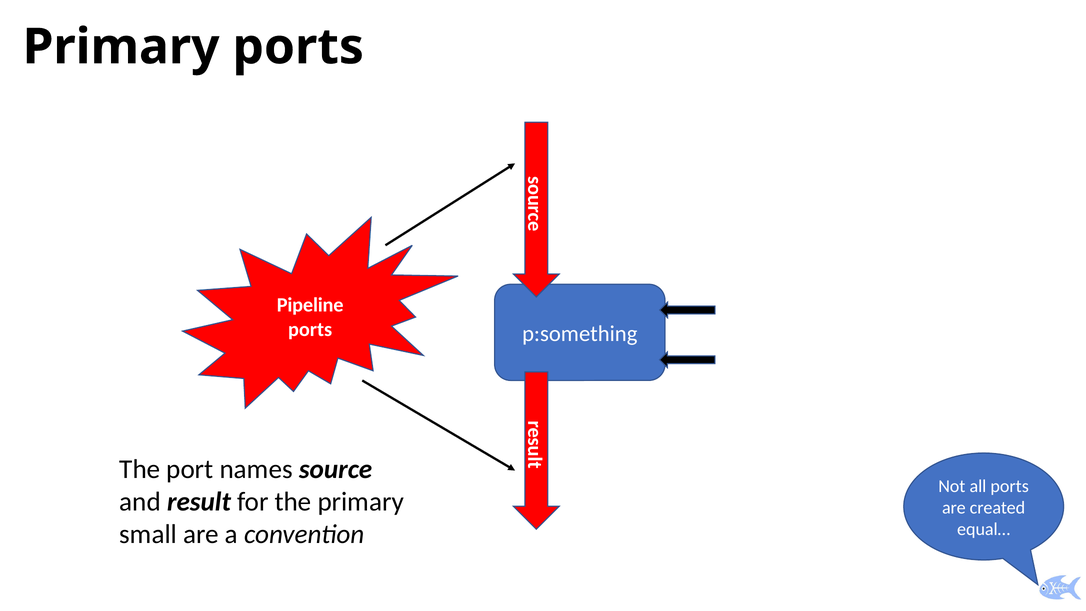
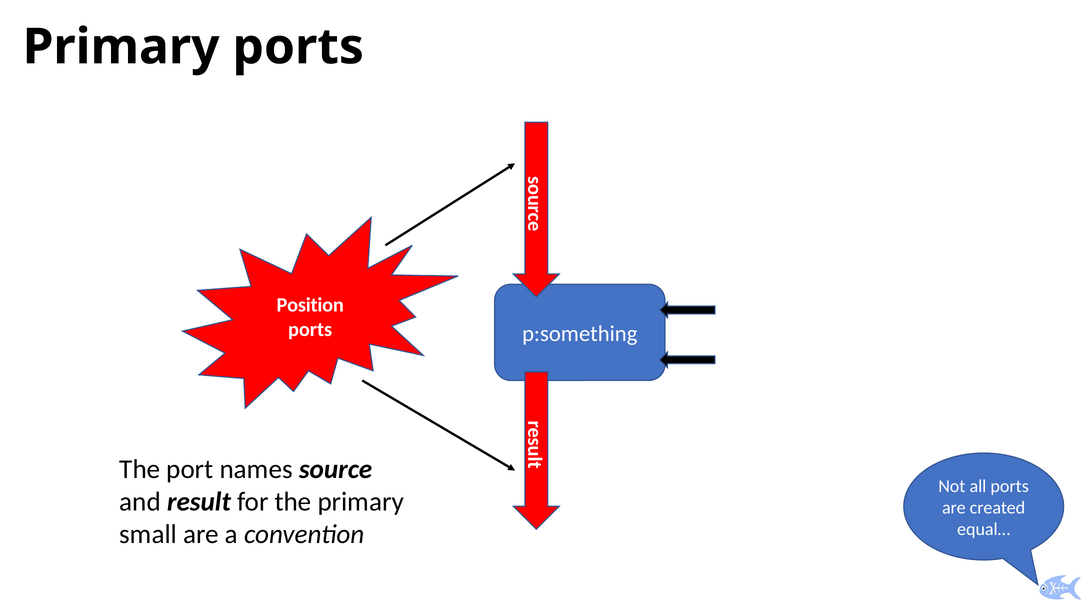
Pipeline: Pipeline -> Position
